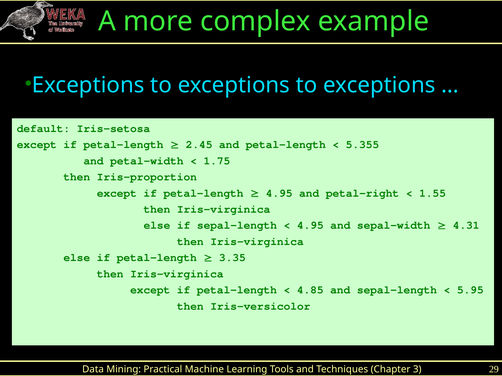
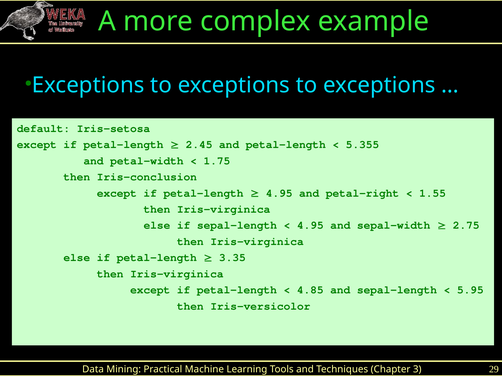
Iris-proportion: Iris-proportion -> Iris-conclusion
4.31: 4.31 -> 2.75
